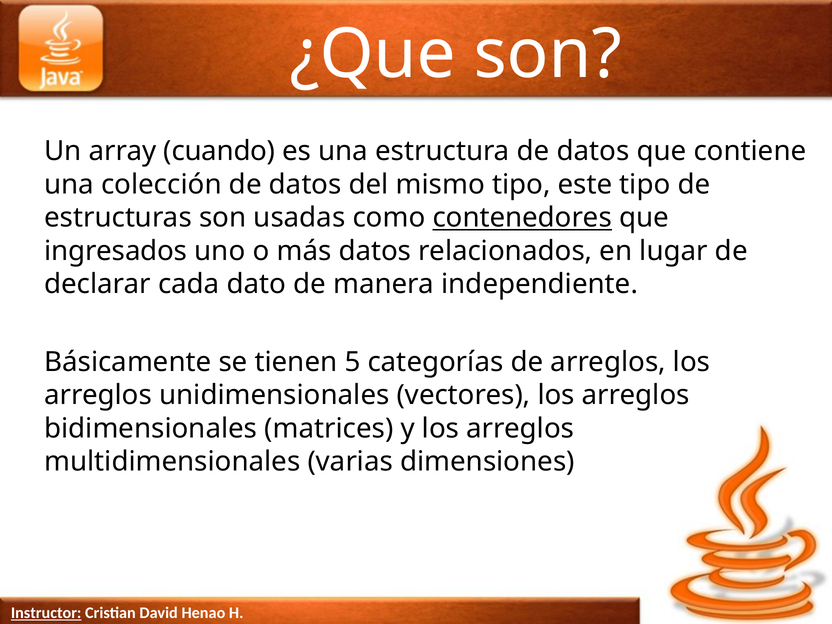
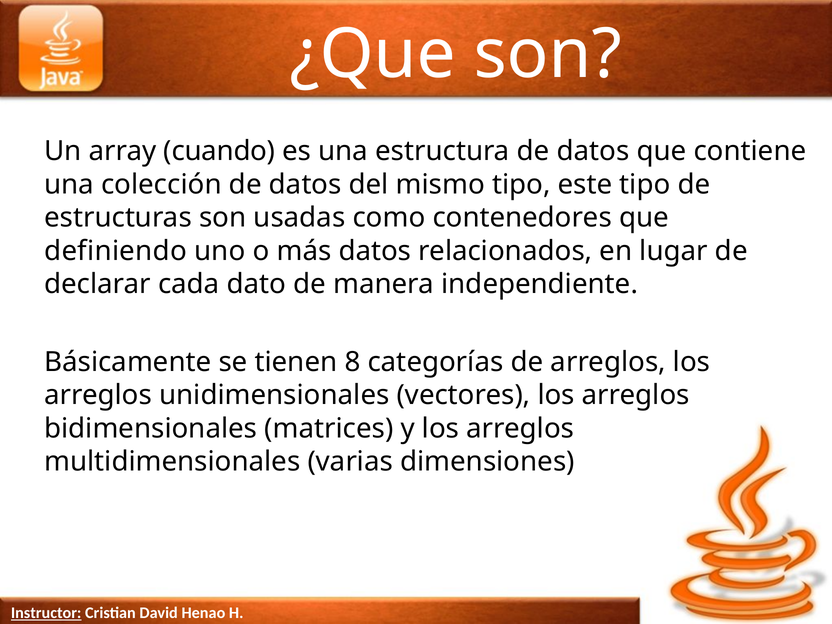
contenedores underline: present -> none
ingresados: ingresados -> definiendo
5: 5 -> 8
